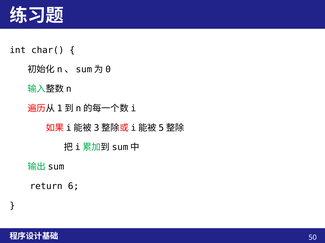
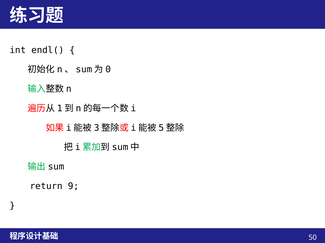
char(: char( -> endl(
6: 6 -> 9
